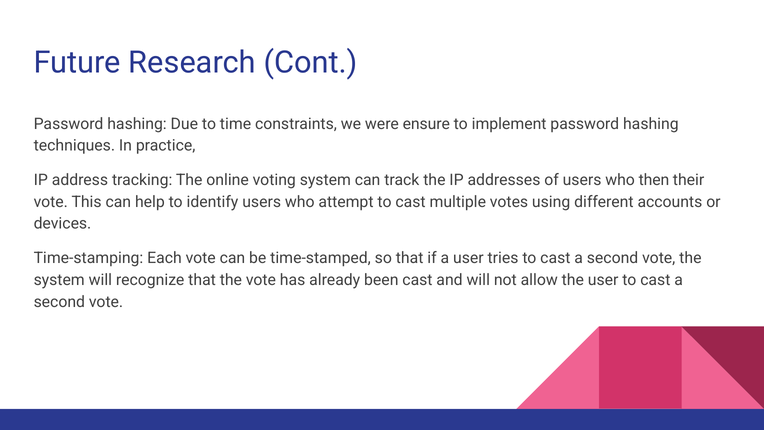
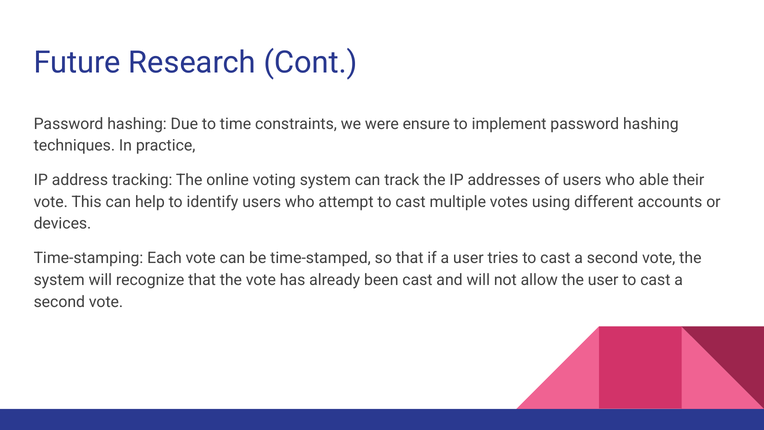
then: then -> able
